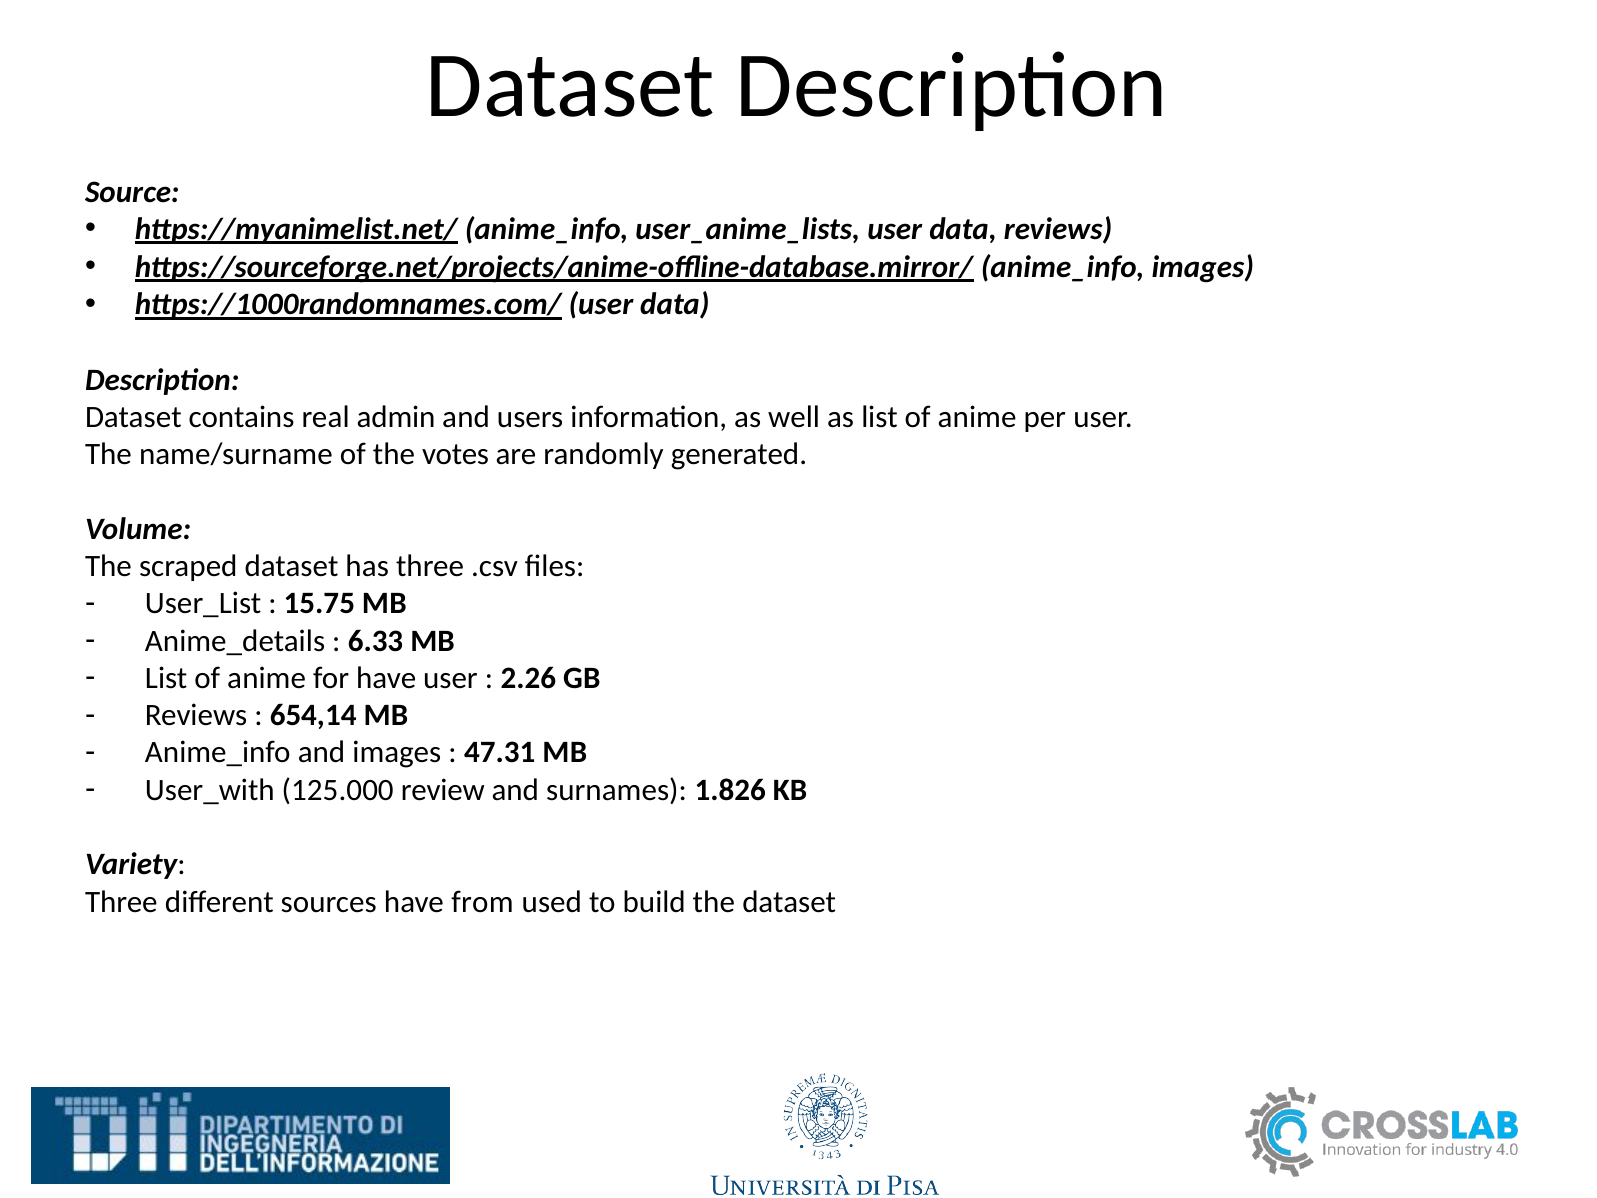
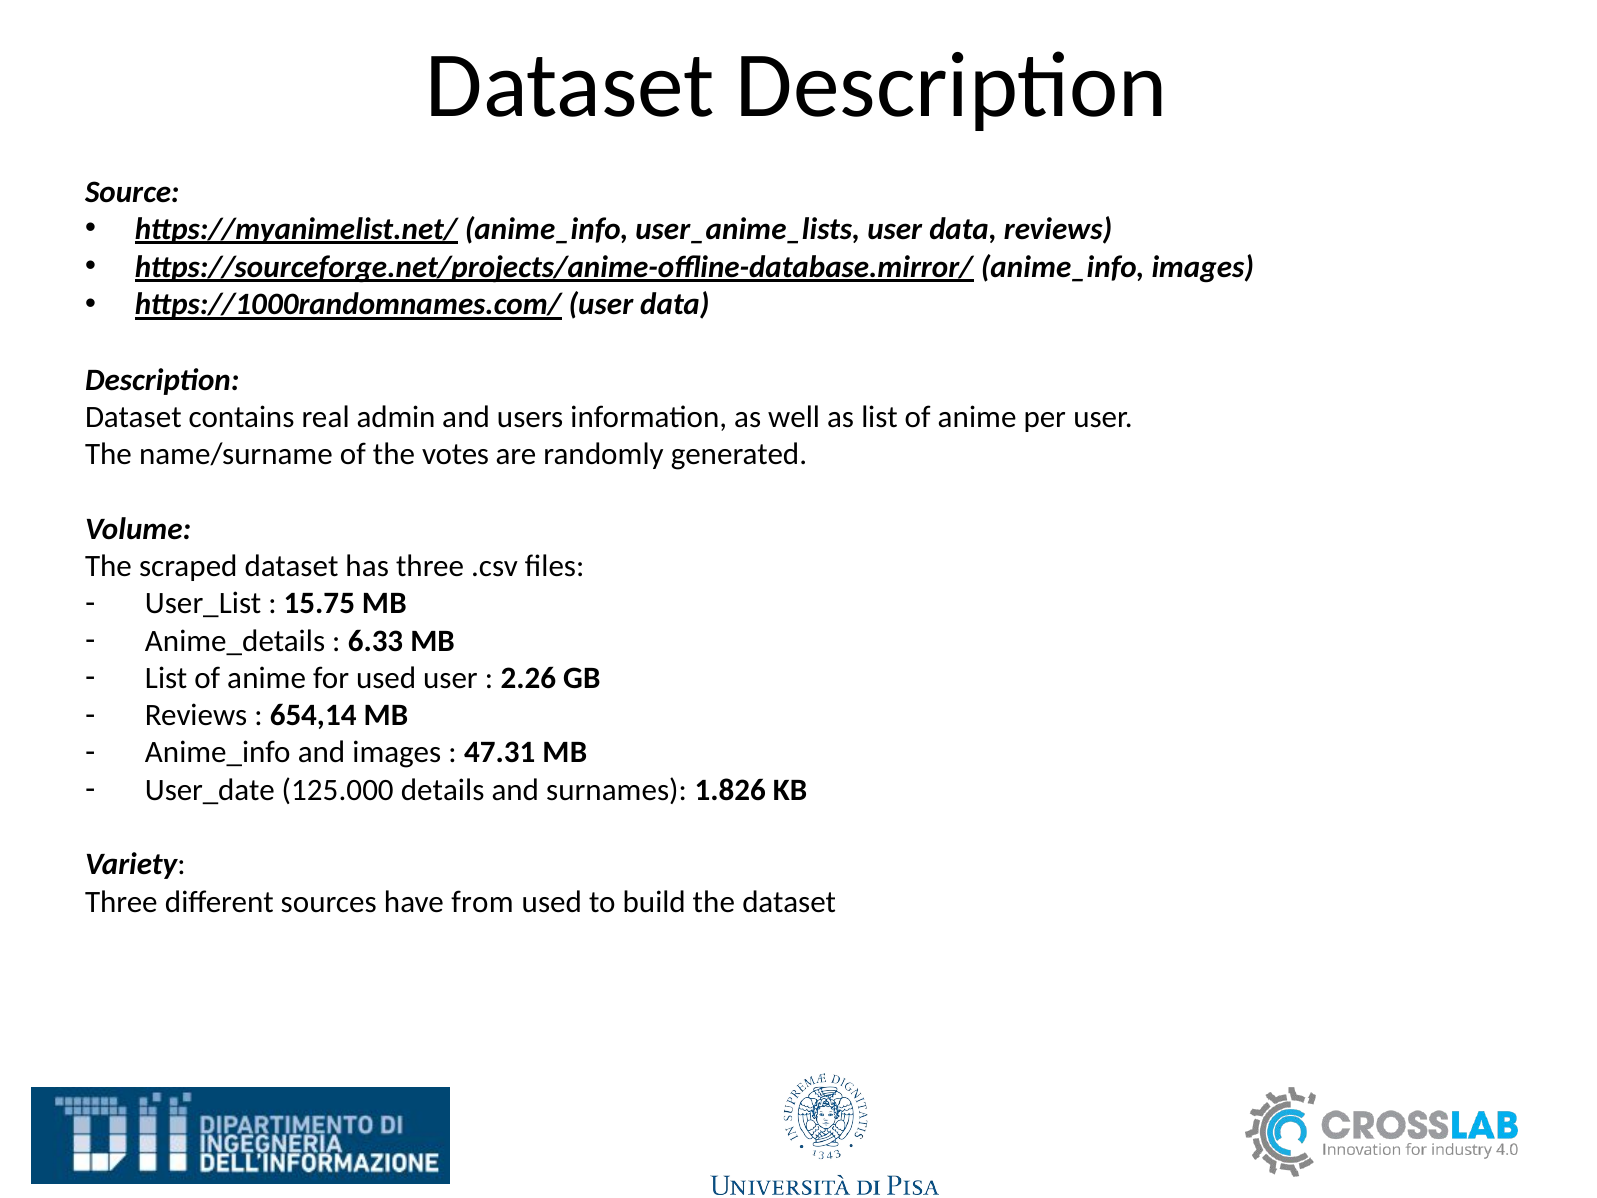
for have: have -> used
User_with: User_with -> User_date
review: review -> details
